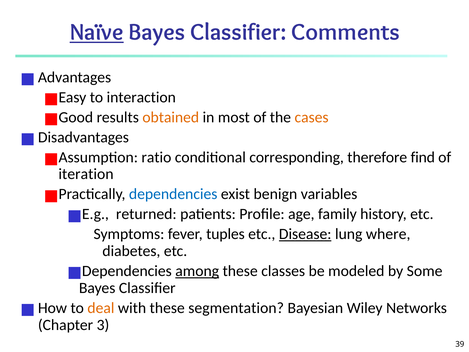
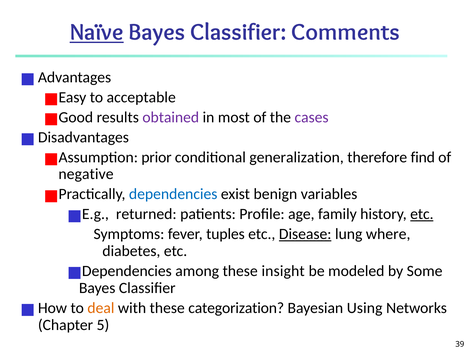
interaction: interaction -> acceptable
obtained colour: orange -> purple
cases colour: orange -> purple
ratio: ratio -> prior
corresponding: corresponding -> generalization
iteration: iteration -> negative
etc at (422, 214) underline: none -> present
among underline: present -> none
classes: classes -> insight
segmentation: segmentation -> categorization
Wiley: Wiley -> Using
3: 3 -> 5
